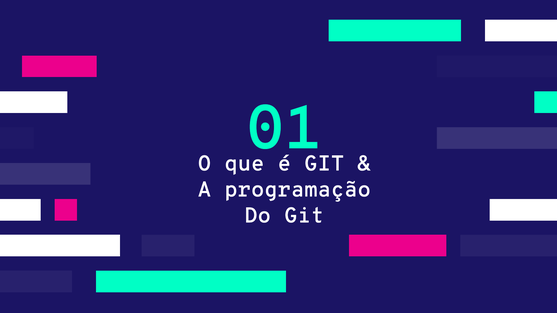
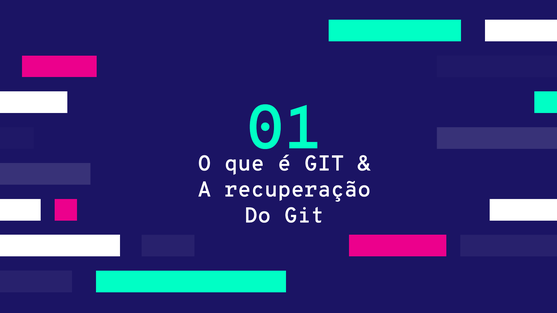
programação: programação -> recuperação
